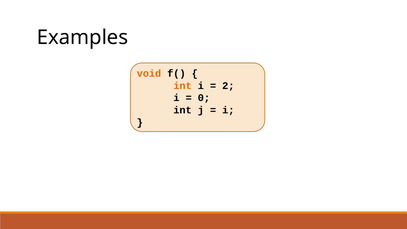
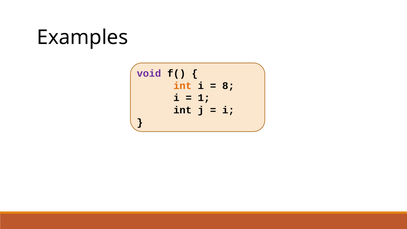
void colour: orange -> purple
2: 2 -> 8
0: 0 -> 1
